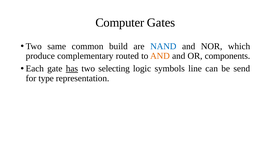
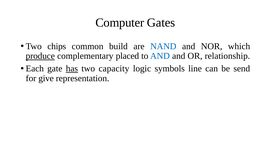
same: same -> chips
produce underline: none -> present
routed: routed -> placed
AND at (160, 56) colour: orange -> blue
components: components -> relationship
selecting: selecting -> capacity
type: type -> give
